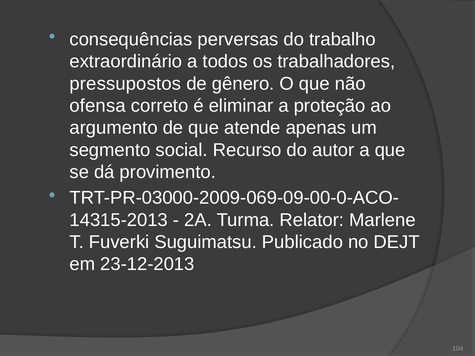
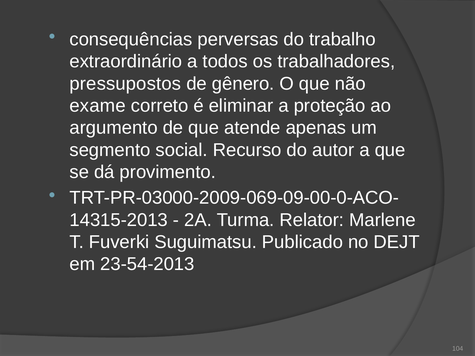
ofensa: ofensa -> exame
23-12-2013: 23-12-2013 -> 23-54-2013
